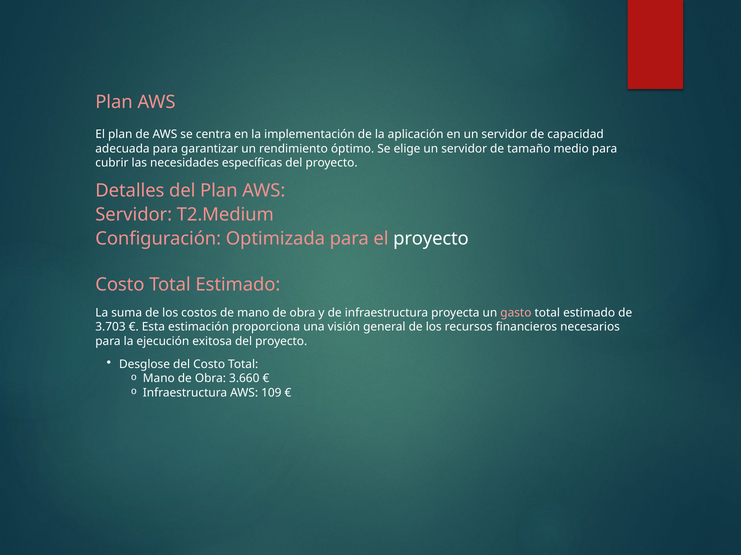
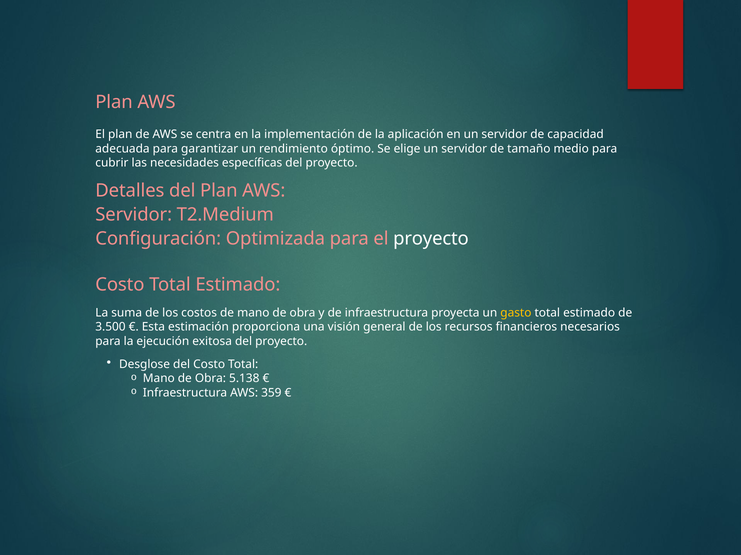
gasto colour: pink -> yellow
3.703: 3.703 -> 3.500
3.660: 3.660 -> 5.138
109: 109 -> 359
